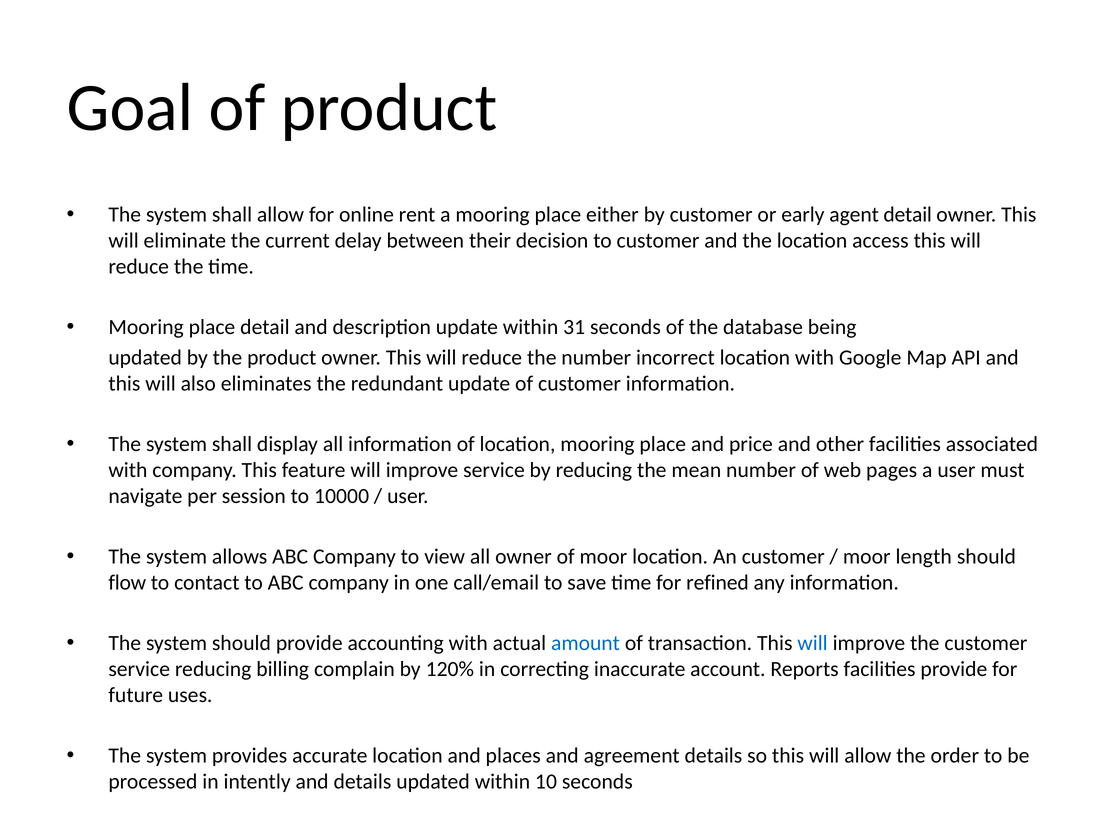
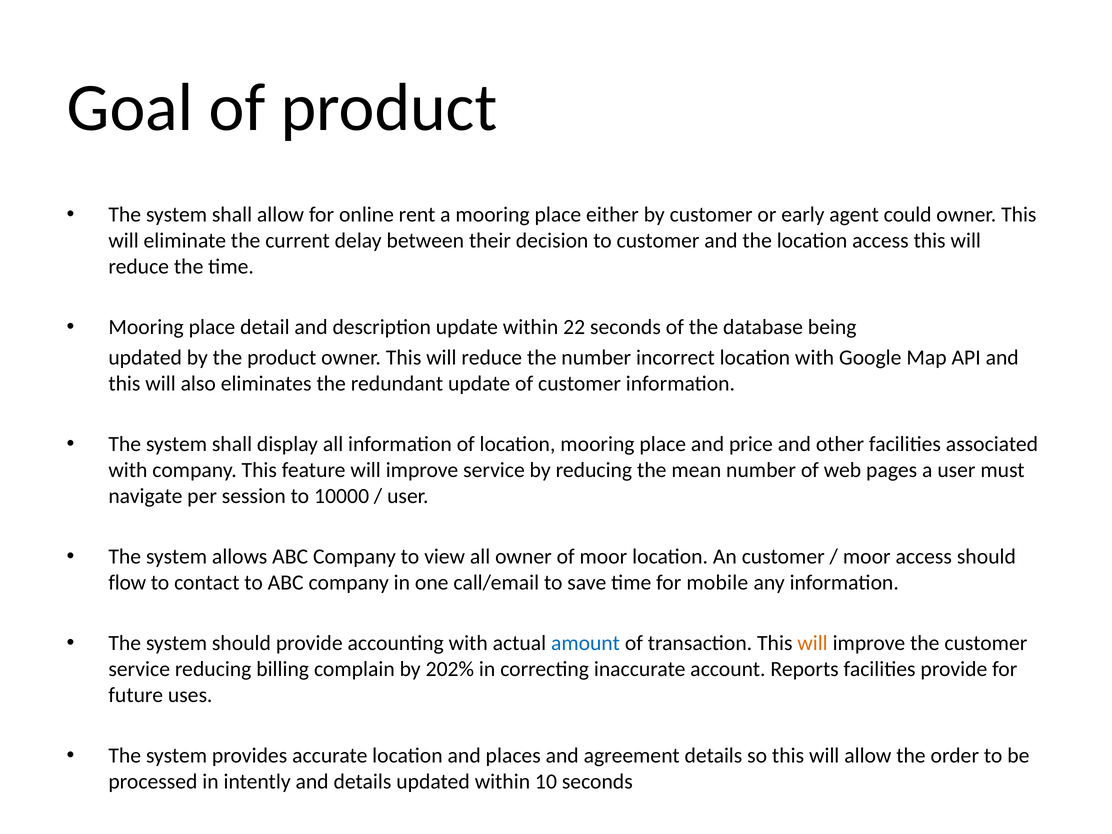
agent detail: detail -> could
31: 31 -> 22
moor length: length -> access
refined: refined -> mobile
will at (813, 643) colour: blue -> orange
120%: 120% -> 202%
